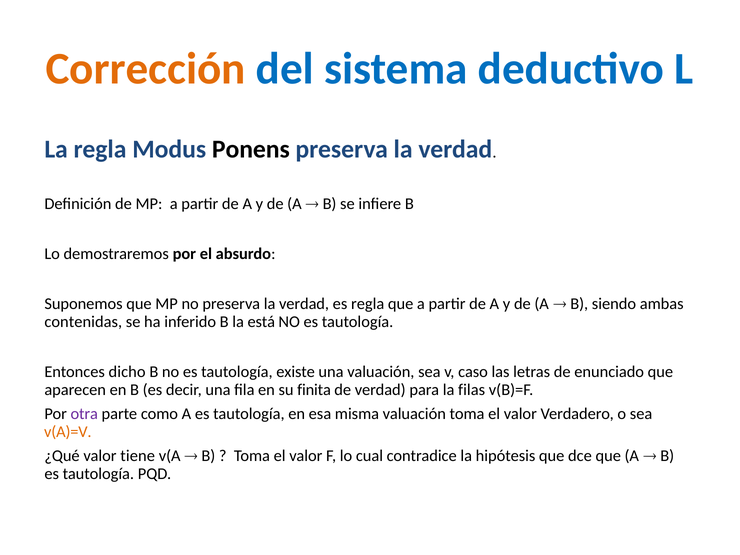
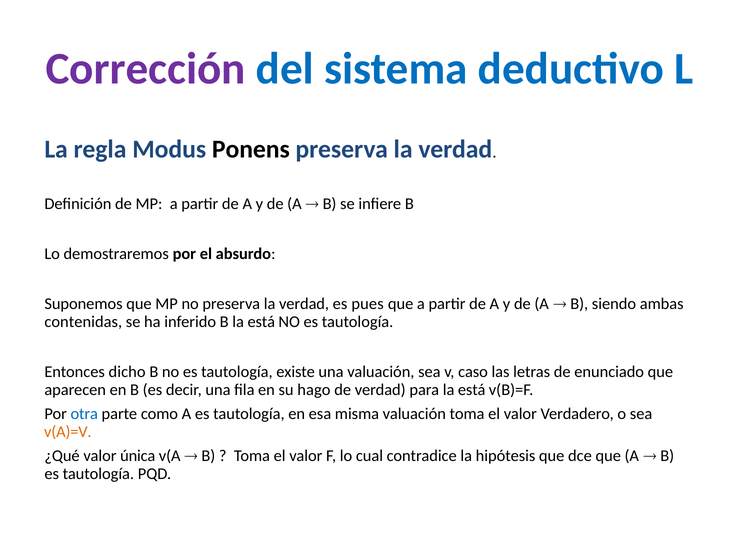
Corrección colour: orange -> purple
es regla: regla -> pues
finita: finita -> hago
para la filas: filas -> está
otra colour: purple -> blue
tiene: tiene -> única
